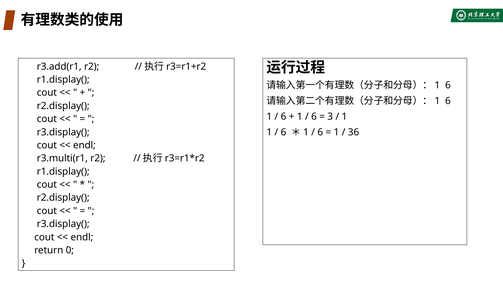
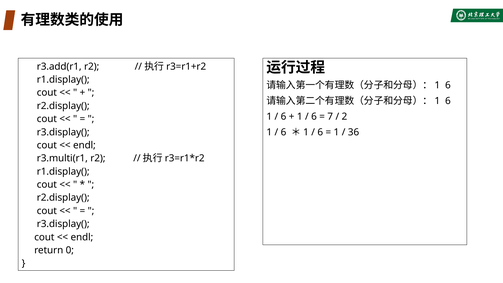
3: 3 -> 7
1 at (344, 117): 1 -> 2
